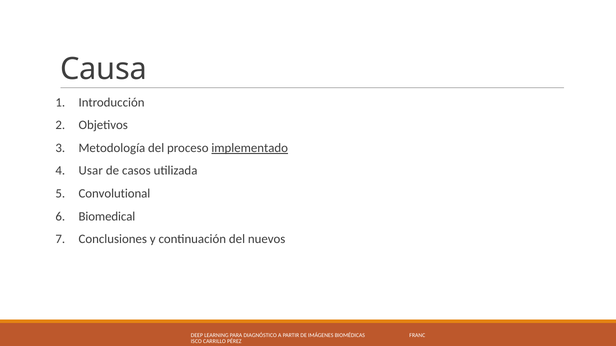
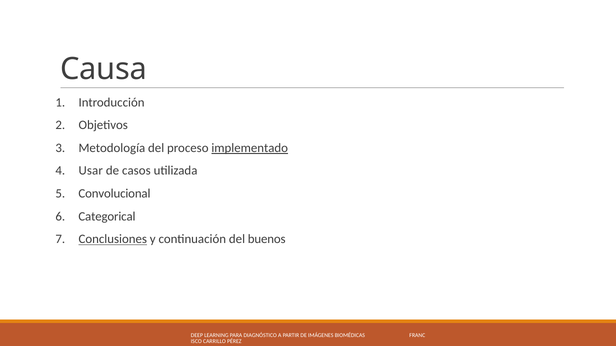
Convolutional: Convolutional -> Convolucional
Biomedical: Biomedical -> Categorical
Conclusiones underline: none -> present
nuevos: nuevos -> buenos
